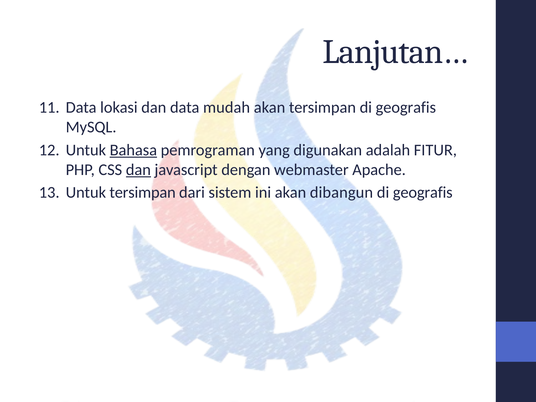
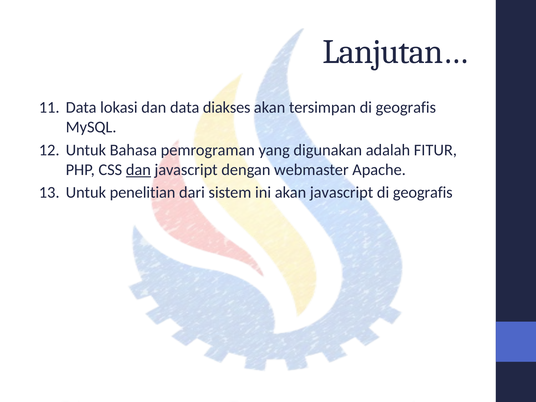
mudah: mudah -> diakses
Bahasa underline: present -> none
Untuk tersimpan: tersimpan -> penelitian
akan dibangun: dibangun -> javascript
